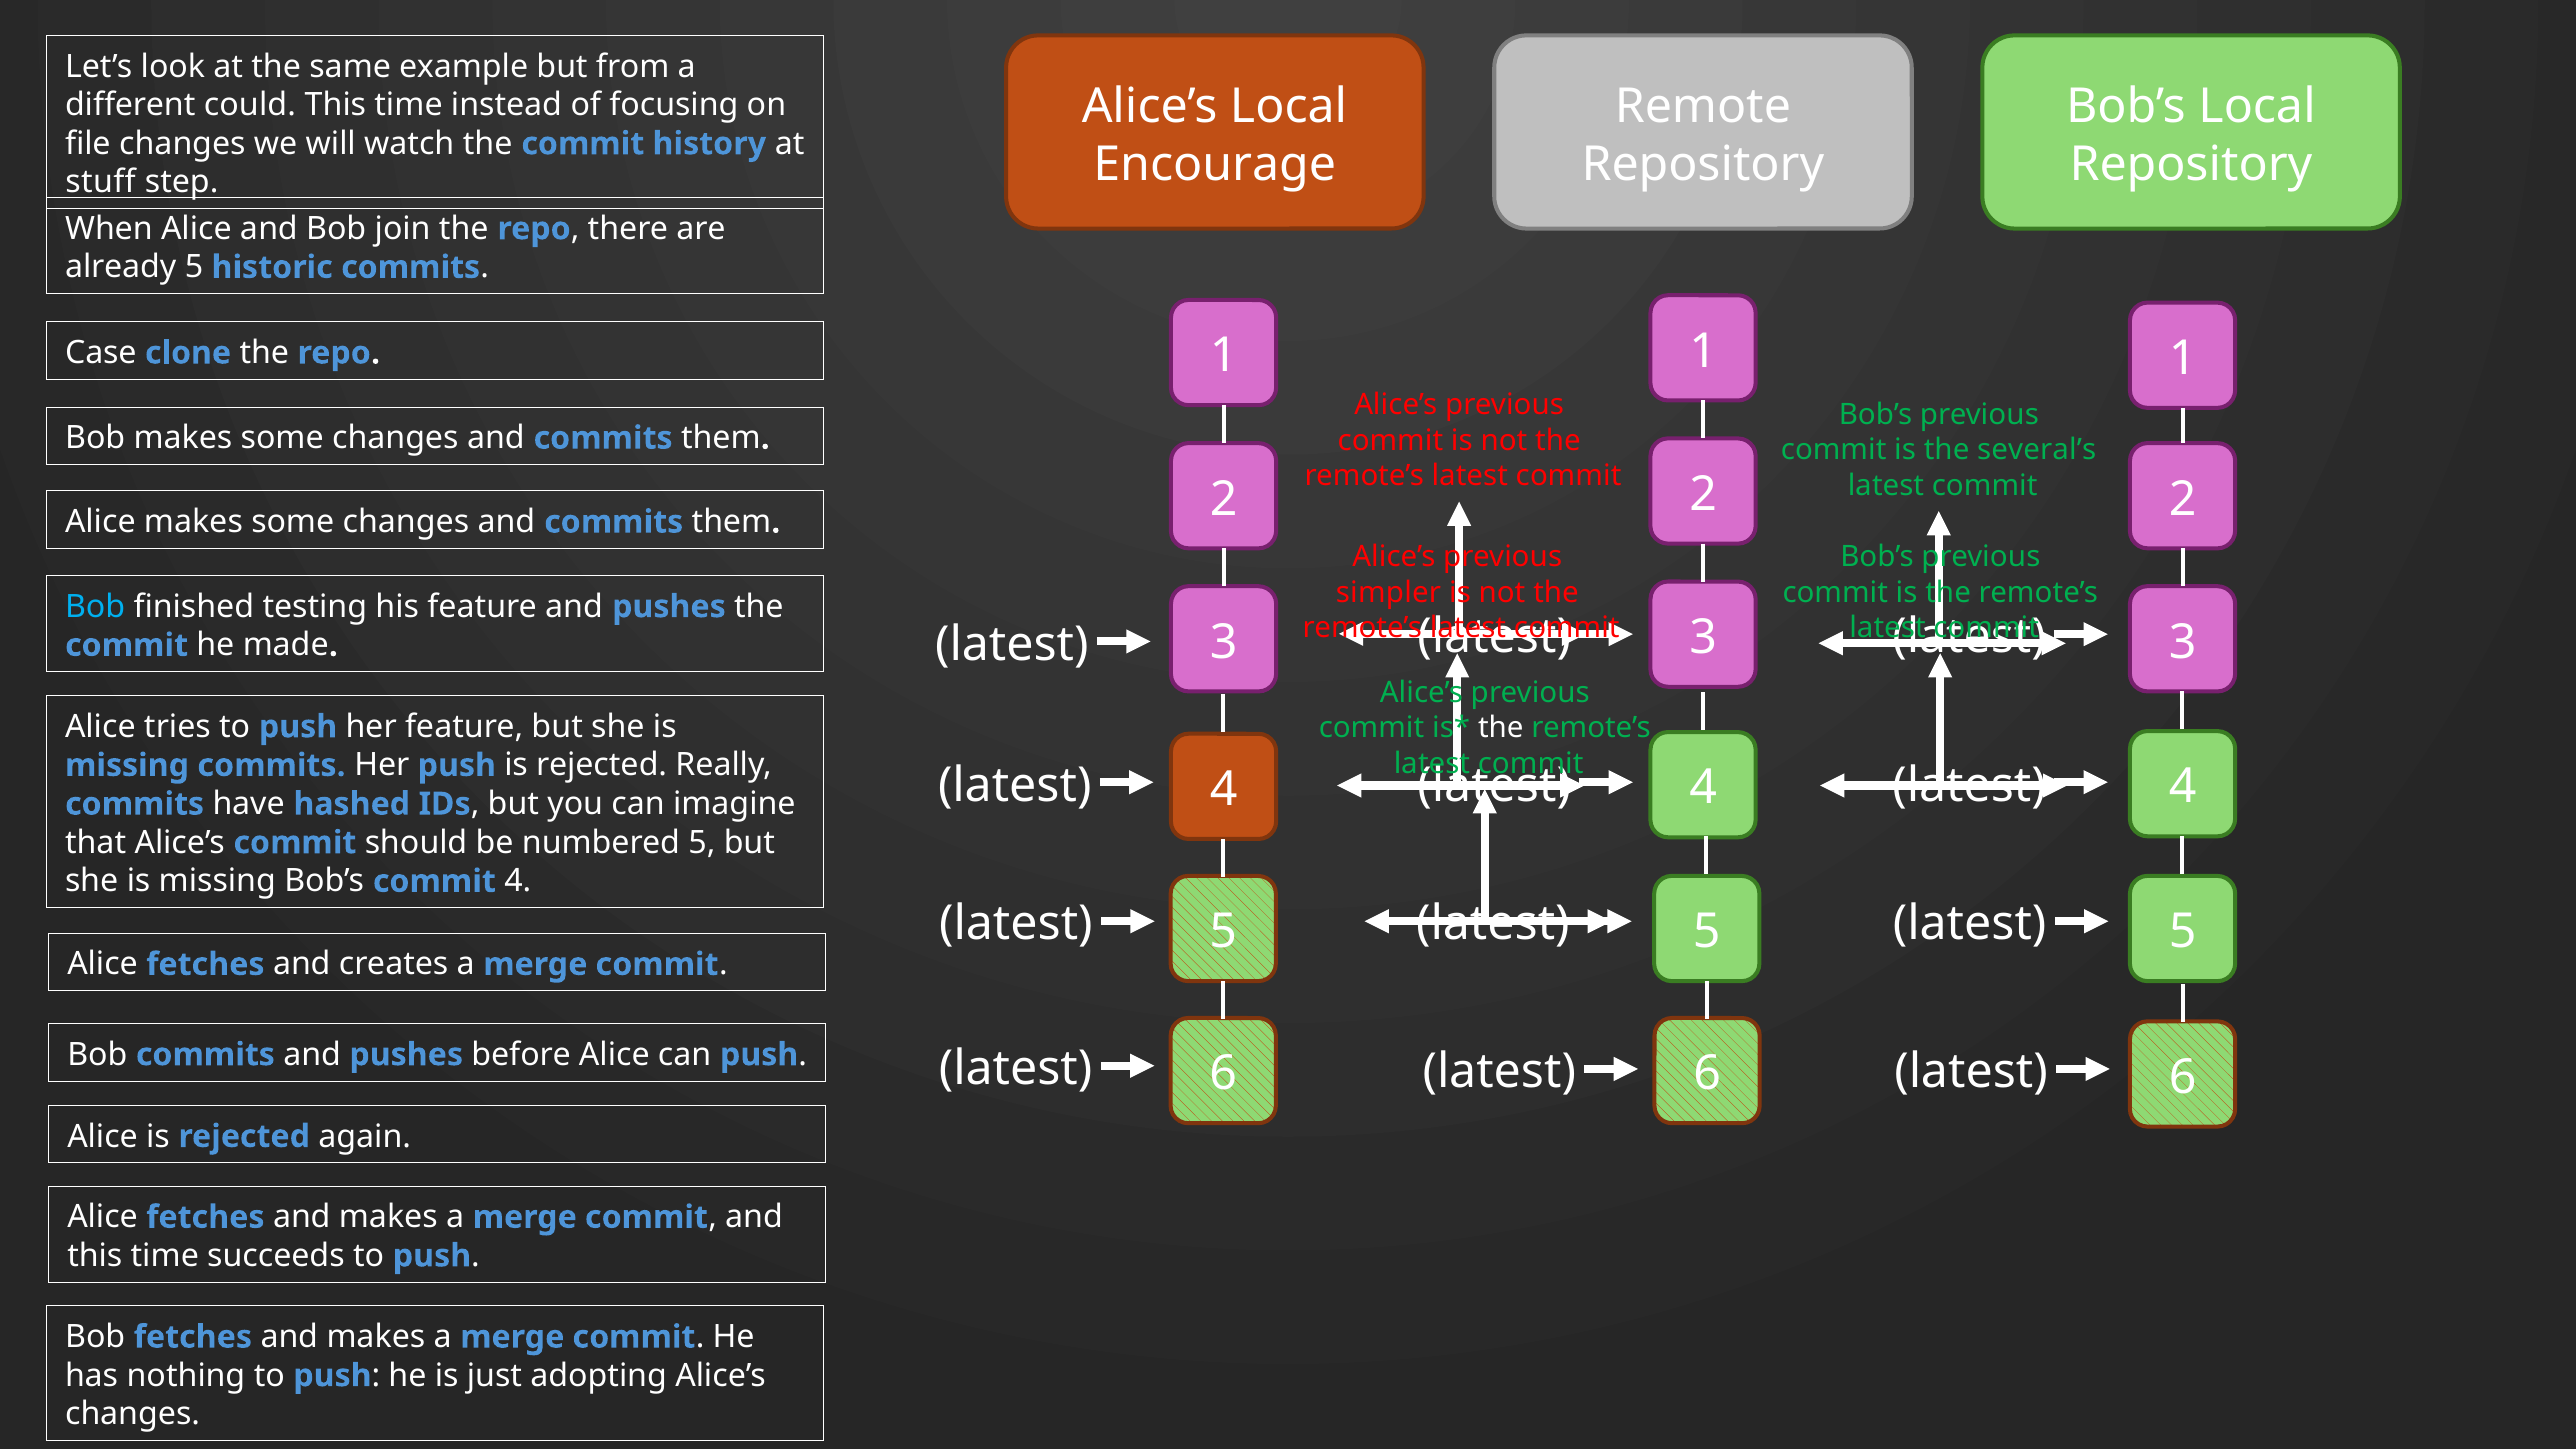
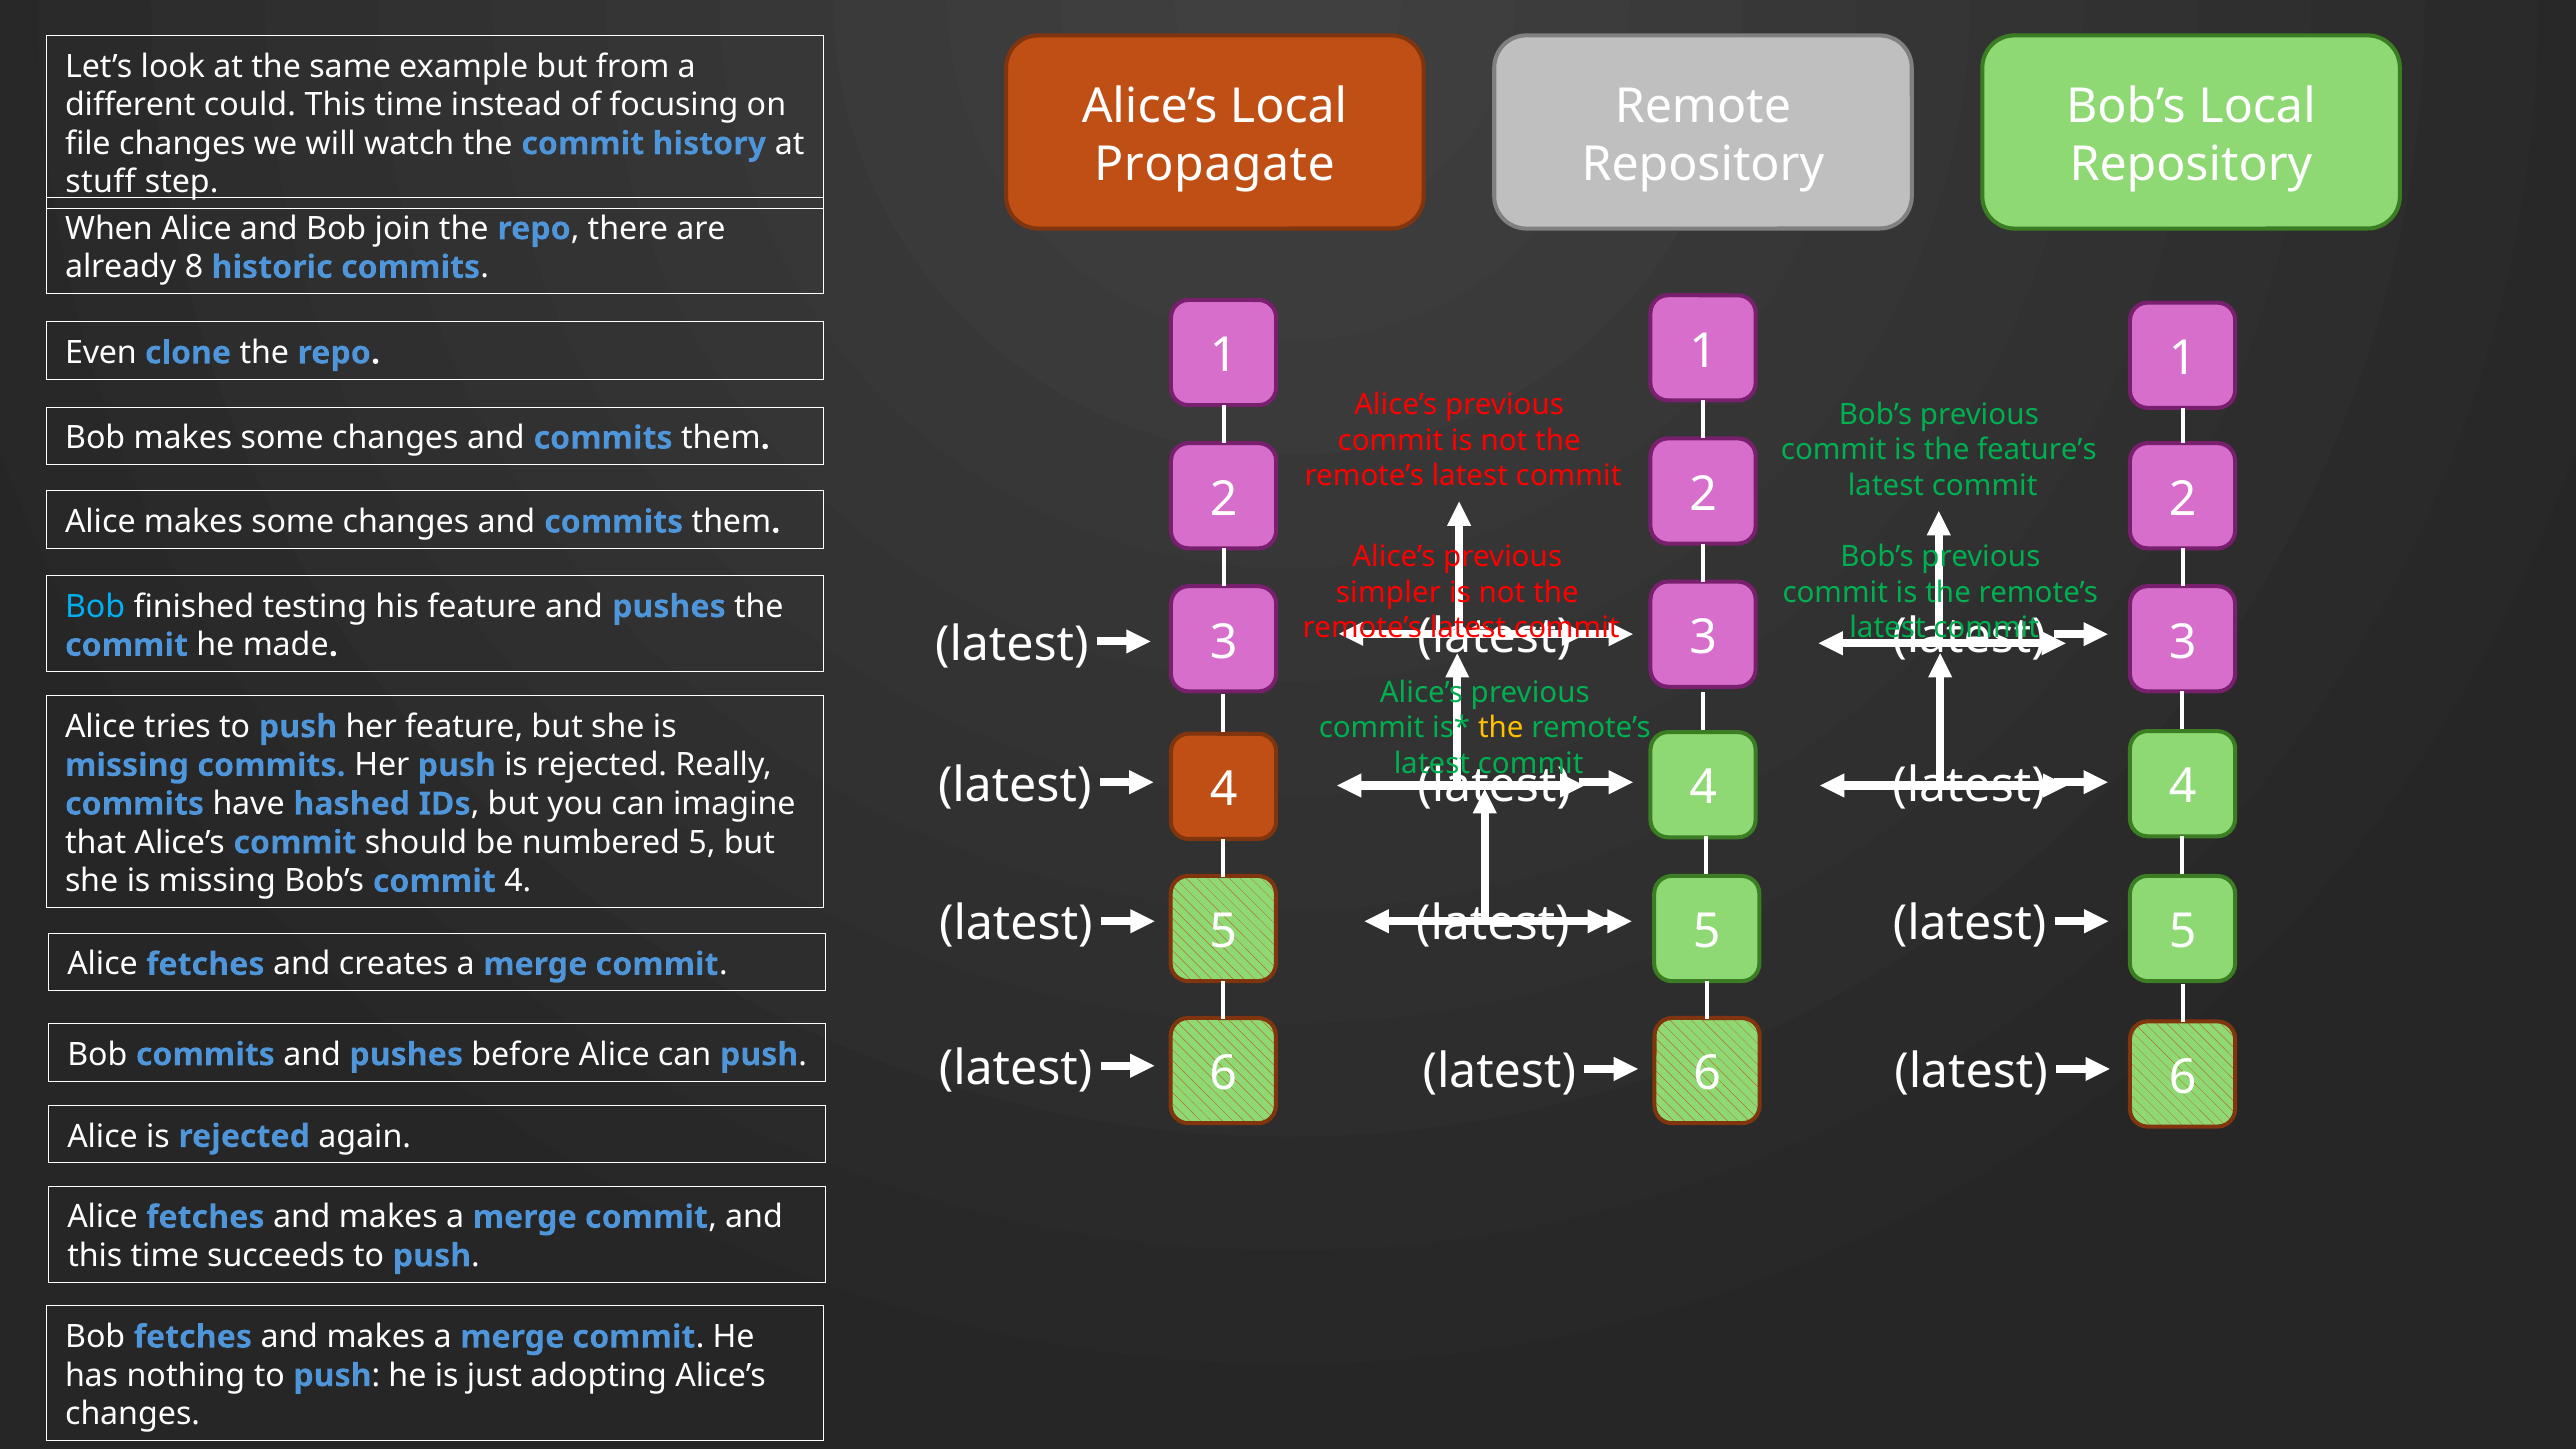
Encourage: Encourage -> Propagate
already 5: 5 -> 8
Case: Case -> Even
several’s: several’s -> feature’s
the at (1501, 728) colour: white -> yellow
